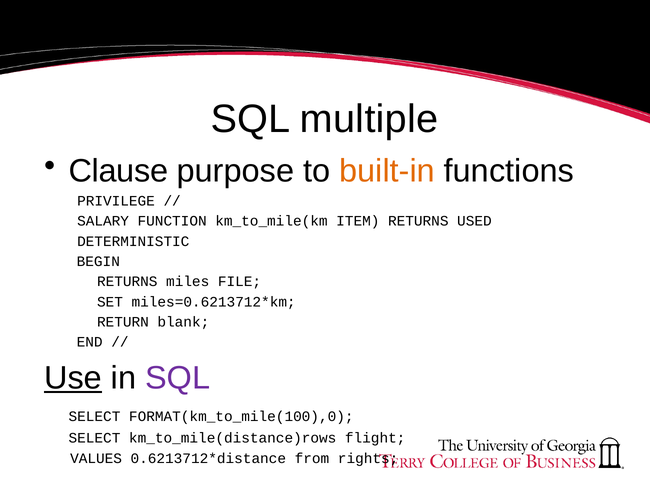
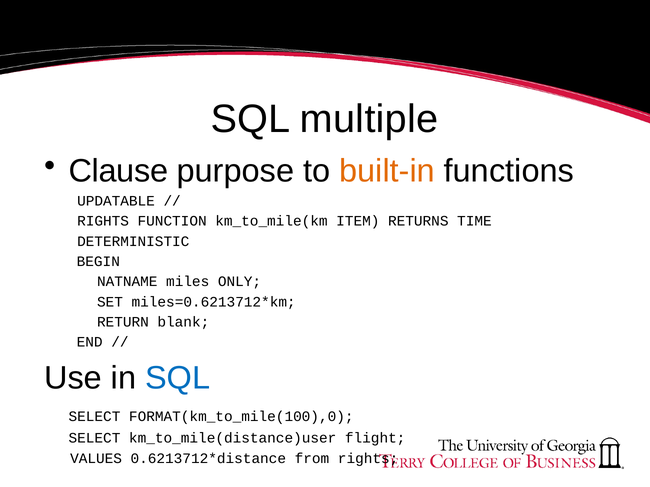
PRIVILEGE: PRIVILEGE -> UPDATABLE
SALARY at (103, 221): SALARY -> RIGHTS
USED: USED -> TIME
RETURNS at (127, 282): RETURNS -> NATNAME
FILE: FILE -> ONLY
Use underline: present -> none
SQL at (178, 379) colour: purple -> blue
km_to_mile(distance)rows: km_to_mile(distance)rows -> km_to_mile(distance)user
